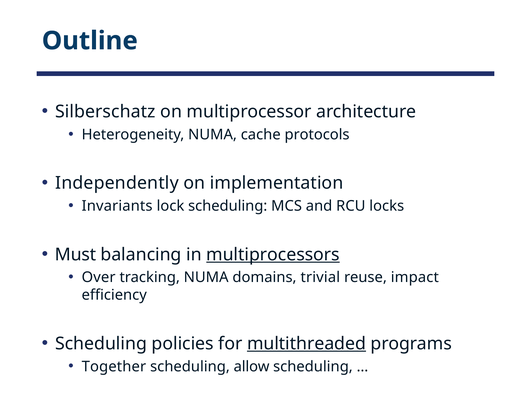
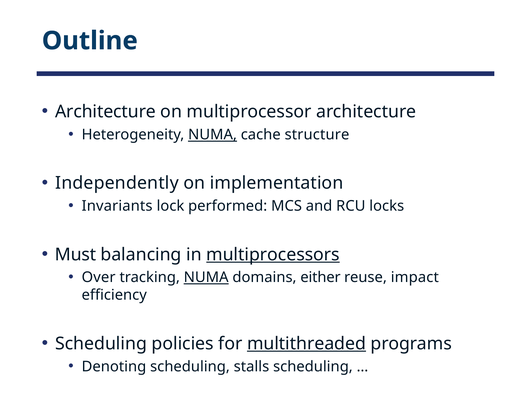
Silberschatz at (105, 112): Silberschatz -> Architecture
NUMA at (213, 135) underline: none -> present
protocols: protocols -> structure
lock scheduling: scheduling -> performed
NUMA at (206, 278) underline: none -> present
trivial: trivial -> either
Together: Together -> Denoting
allow: allow -> stalls
